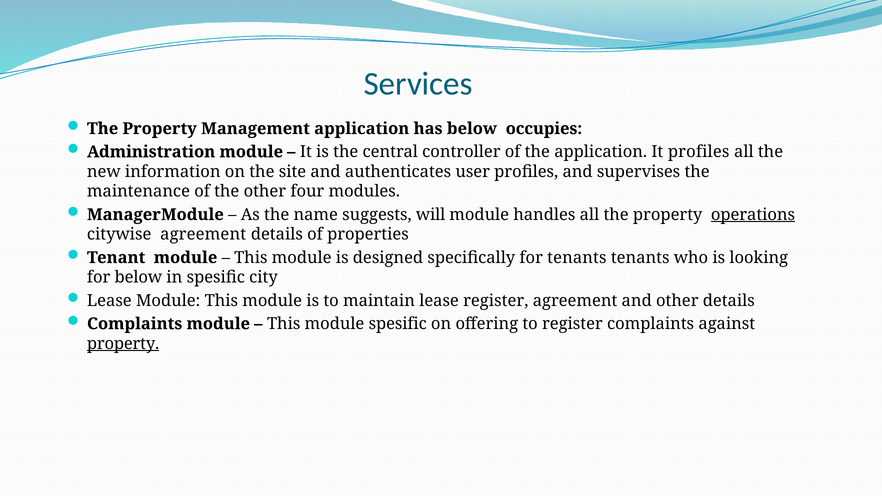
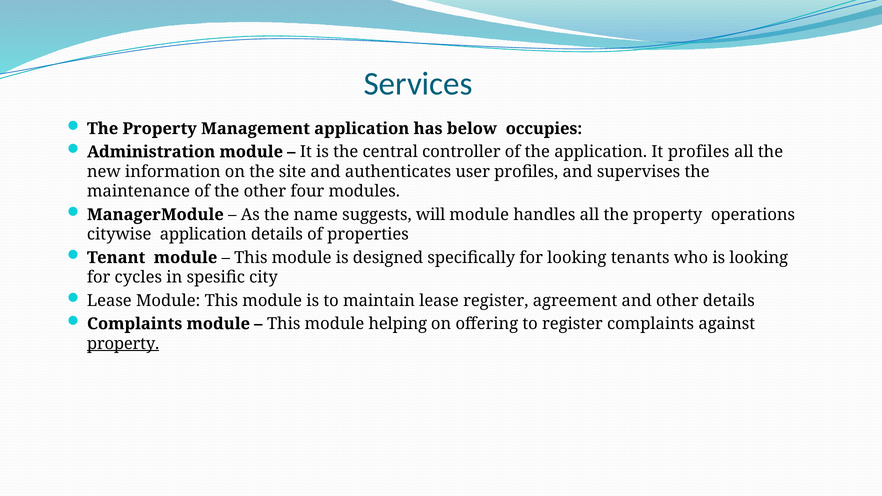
operations underline: present -> none
citywise agreement: agreement -> application
for tenants: tenants -> looking
for below: below -> cycles
module spesific: spesific -> helping
